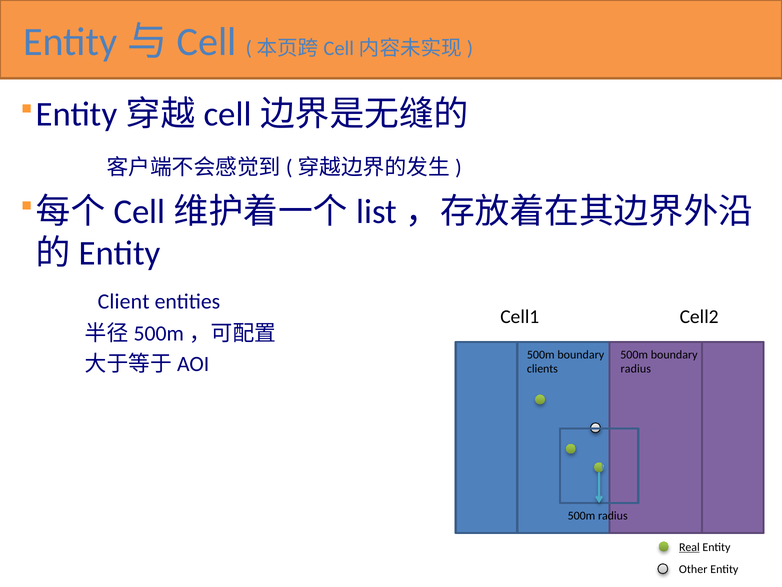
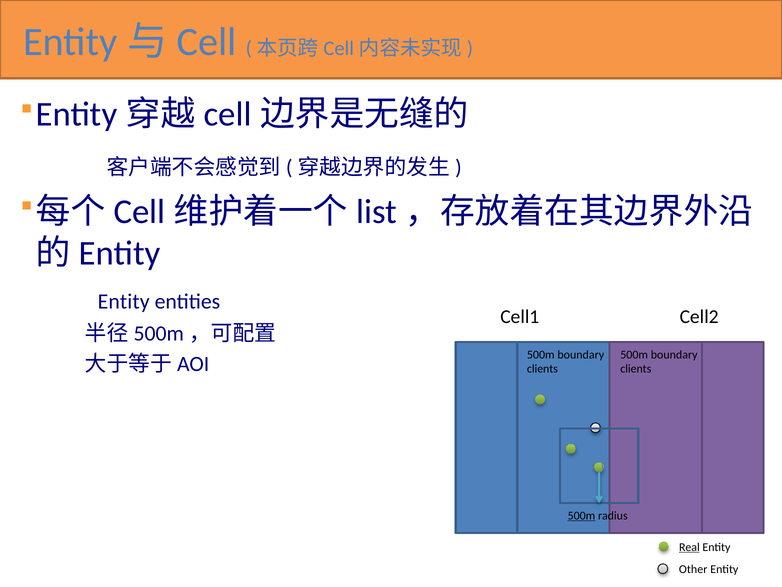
Client at (124, 301): Client -> Entity
radius at (636, 369): radius -> clients
500m at (581, 515) underline: none -> present
